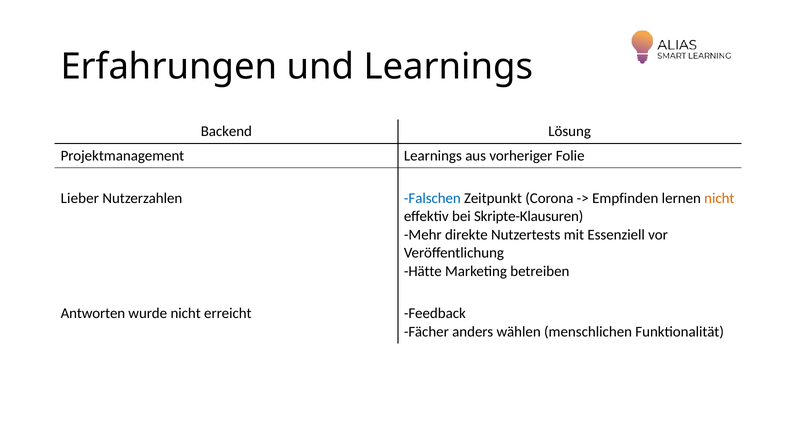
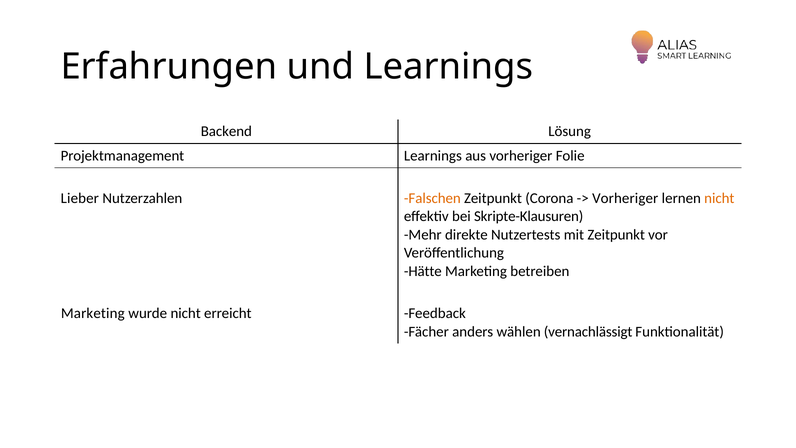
Falschen colour: blue -> orange
Empfinden at (625, 198): Empfinden -> Vorheriger
mit Essenziell: Essenziell -> Zeitpunkt
Antworten at (93, 313): Antworten -> Marketing
menschlichen: menschlichen -> vernachlässigt
